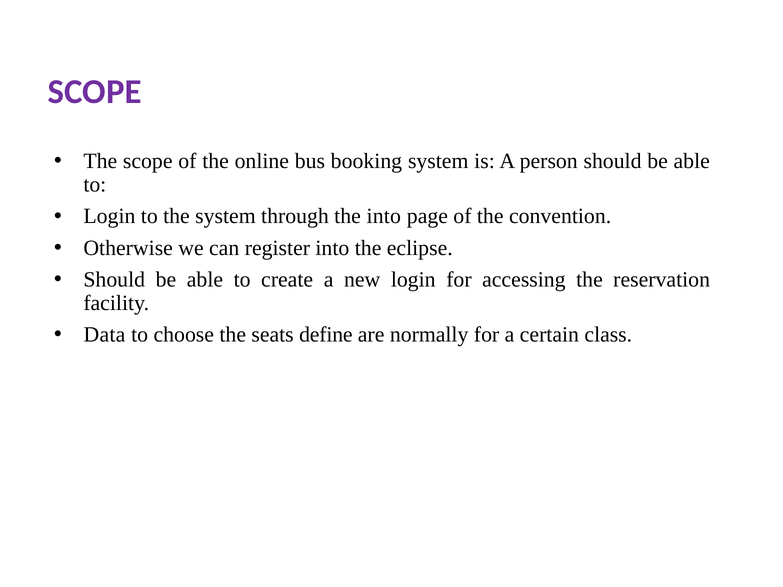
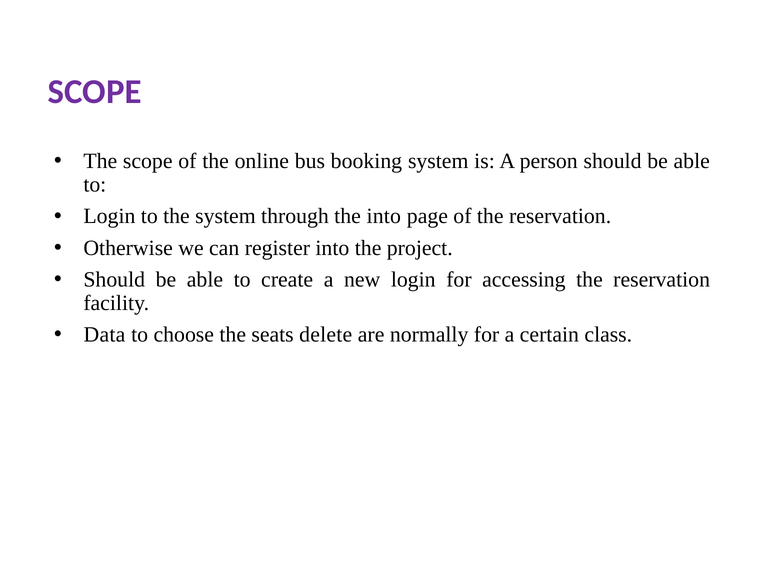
of the convention: convention -> reservation
eclipse: eclipse -> project
define: define -> delete
